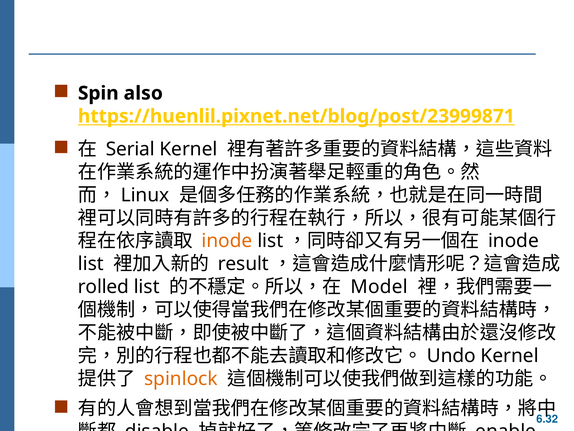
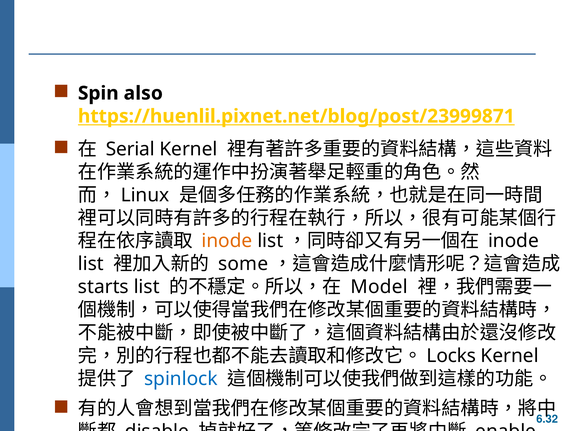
result: result -> some
rolled: rolled -> starts
Undo: Undo -> Locks
spinlock at (181, 378) colour: orange -> blue
